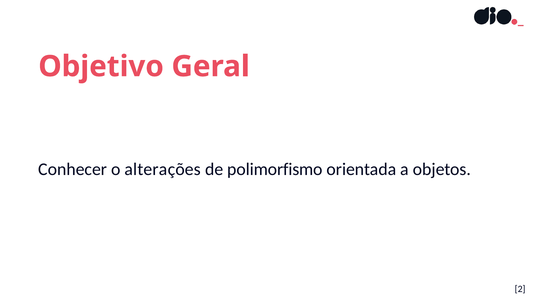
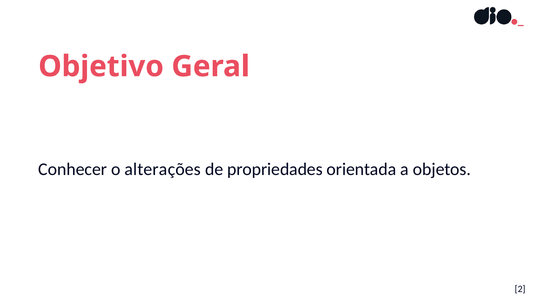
polimorfismo: polimorfismo -> propriedades
